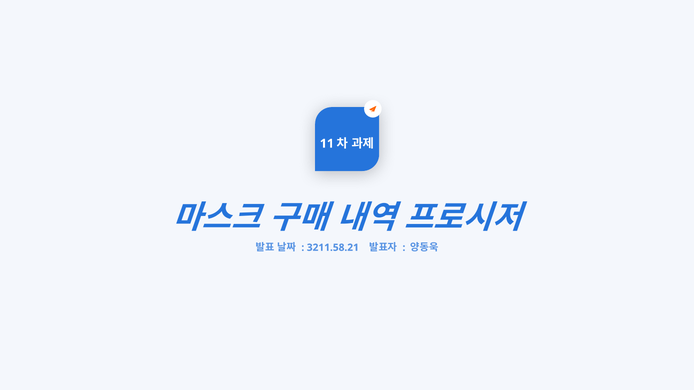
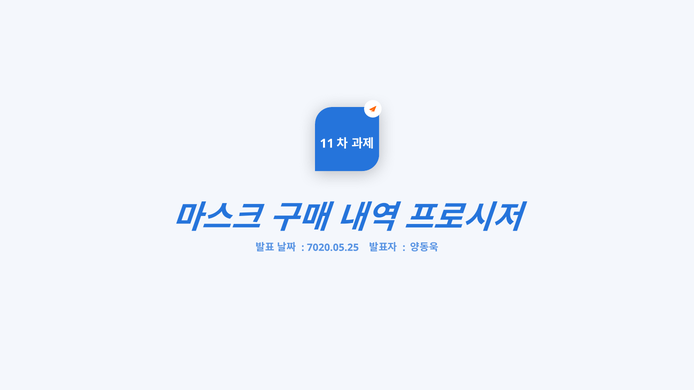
3211.58.21: 3211.58.21 -> 7020.05.25
